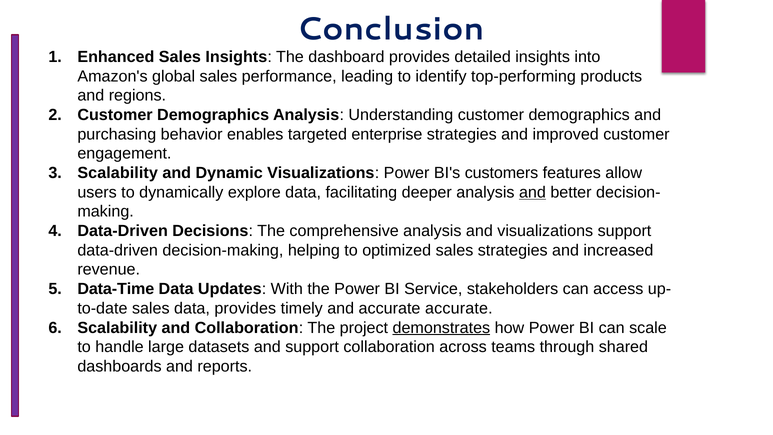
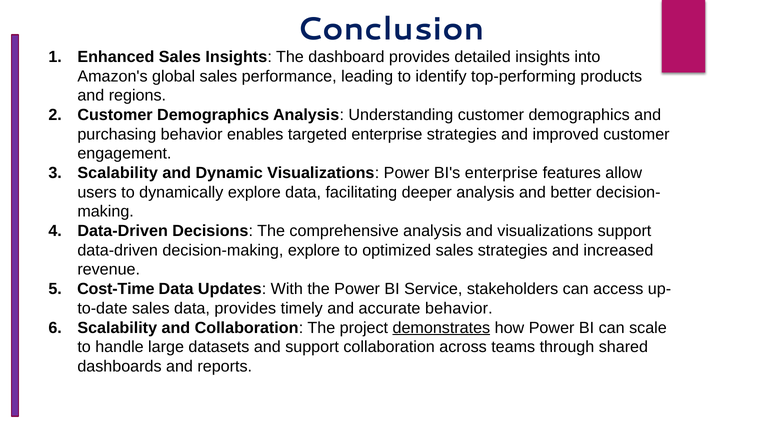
BI's customers: customers -> enterprise
and at (532, 192) underline: present -> none
decision-making helping: helping -> explore
Data-Time: Data-Time -> Cost-Time
accurate accurate: accurate -> behavior
